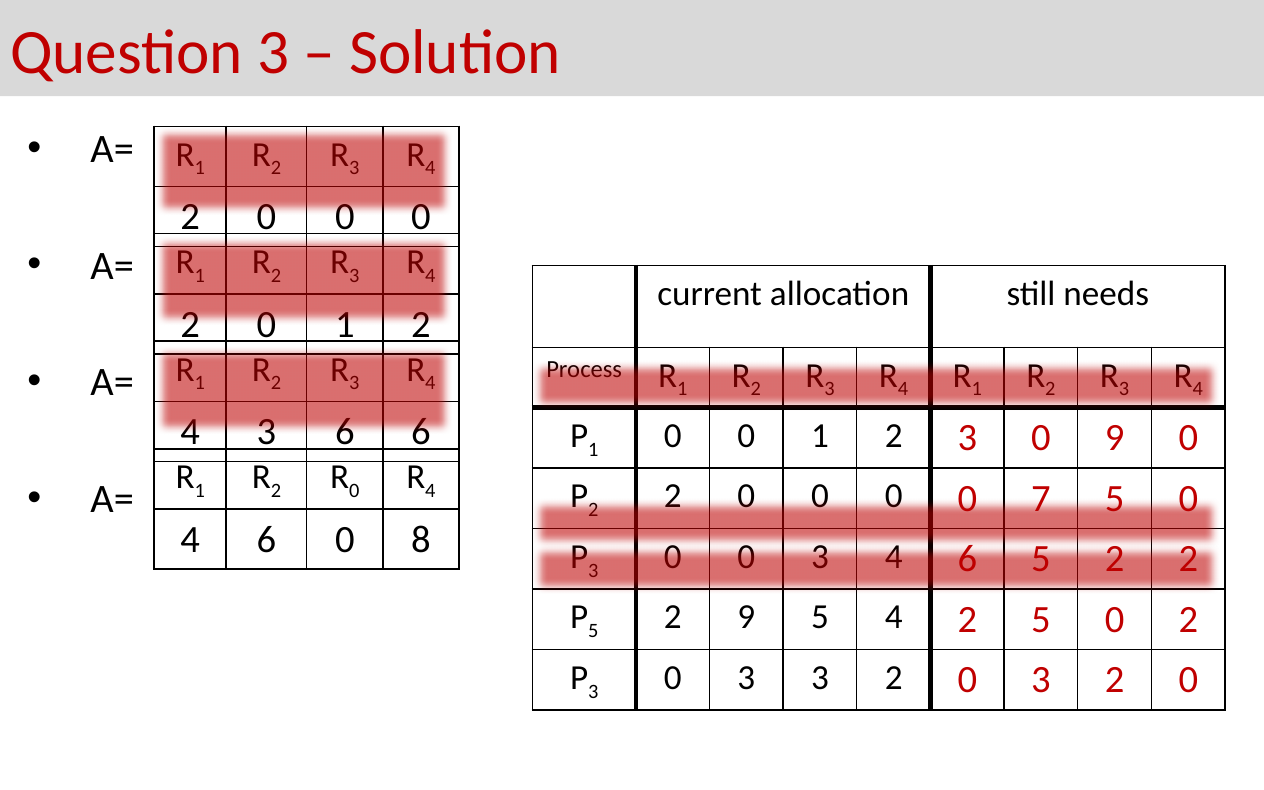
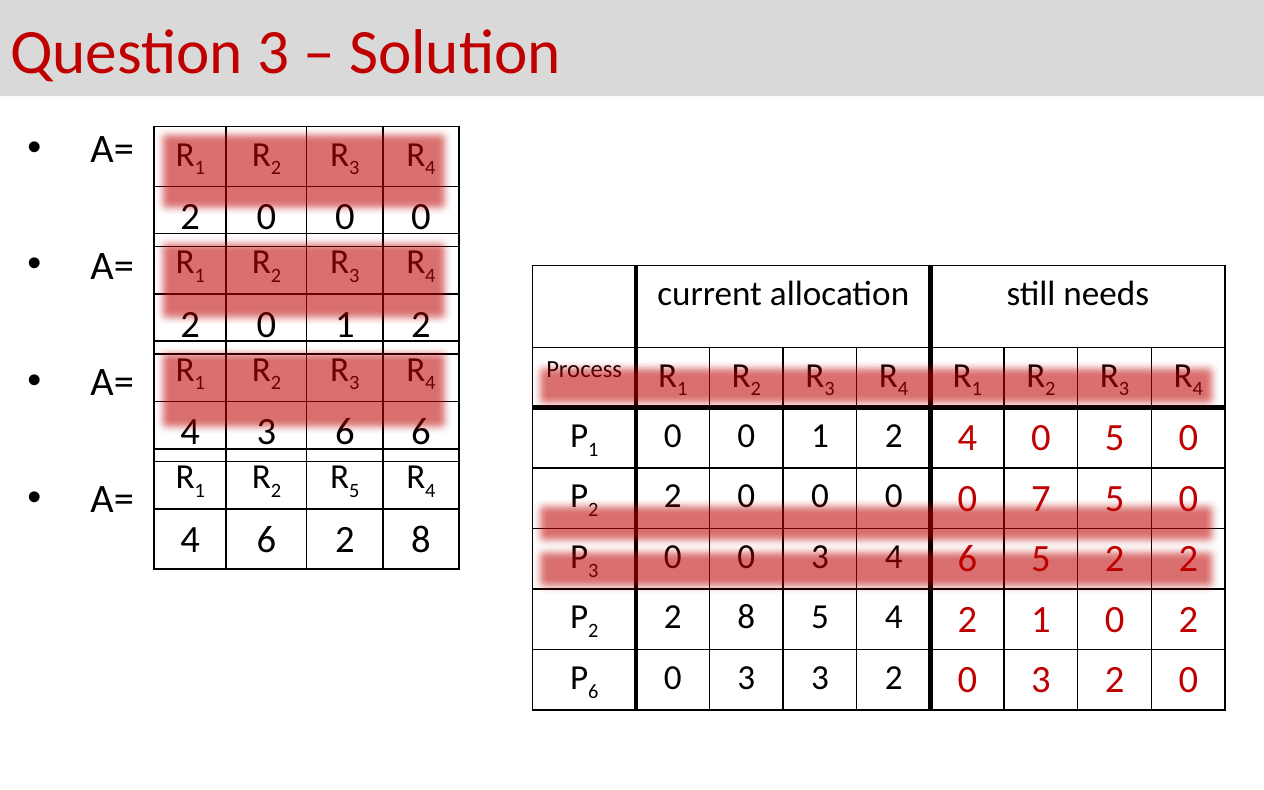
2 3: 3 -> 4
0 9: 9 -> 5
0 at (354, 491): 0 -> 5
6 0: 0 -> 2
5 at (593, 631): 5 -> 2
9 at (746, 617): 9 -> 8
2 5: 5 -> 1
3 at (593, 691): 3 -> 6
